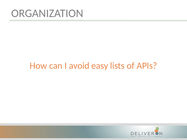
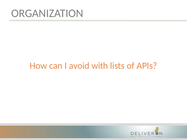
easy: easy -> with
